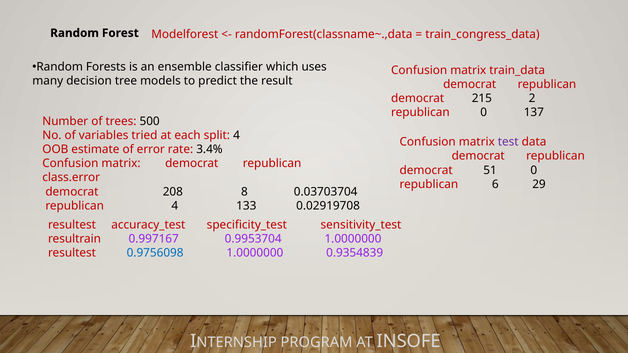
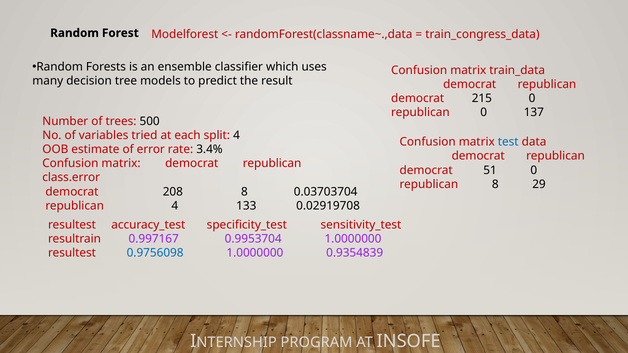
215 2: 2 -> 0
test colour: purple -> blue
republican 6: 6 -> 8
